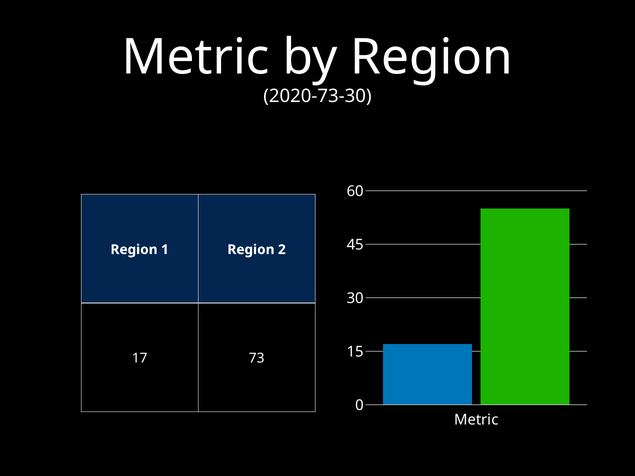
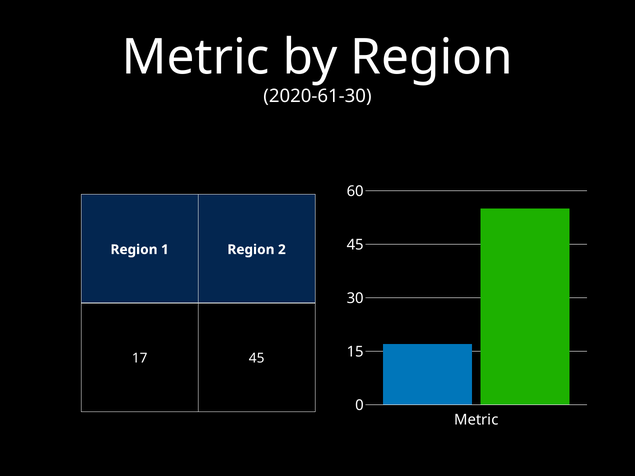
2020-73-30: 2020-73-30 -> 2020-61-30
17 73: 73 -> 45
